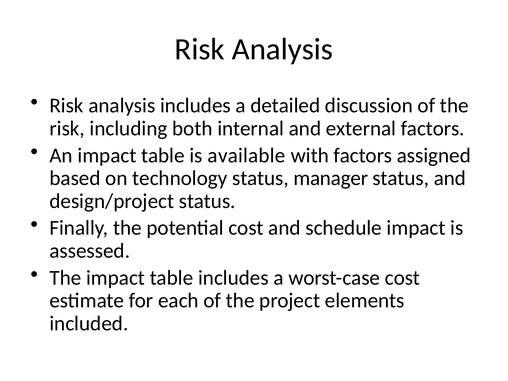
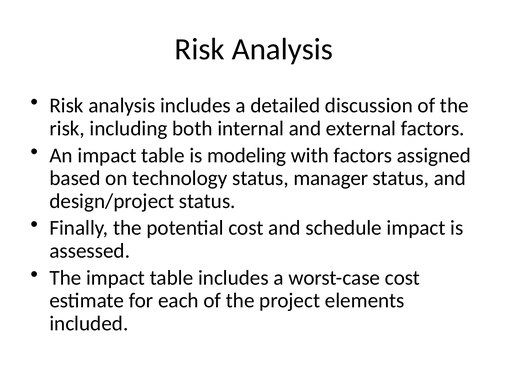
available: available -> modeling
